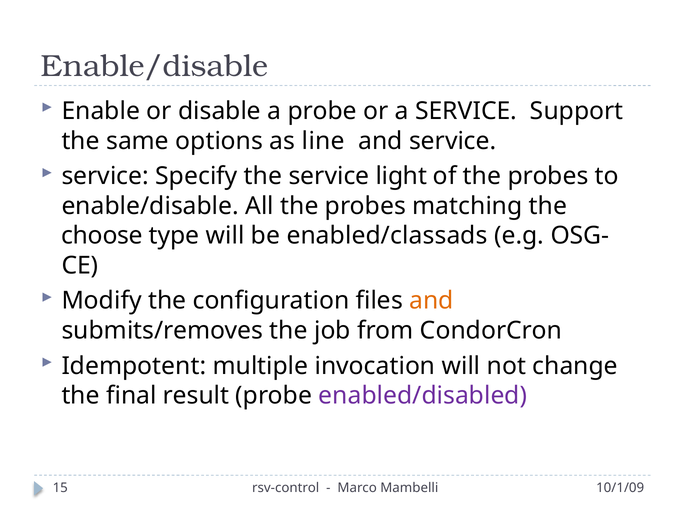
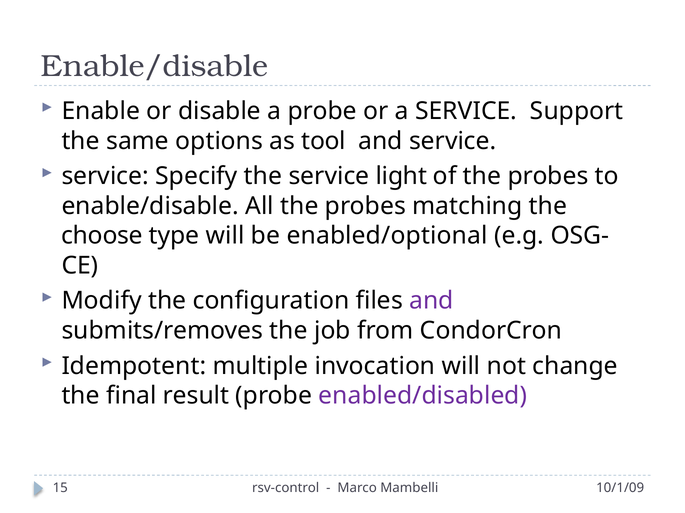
line: line -> tool
enabled/classads: enabled/classads -> enabled/optional
and at (431, 301) colour: orange -> purple
